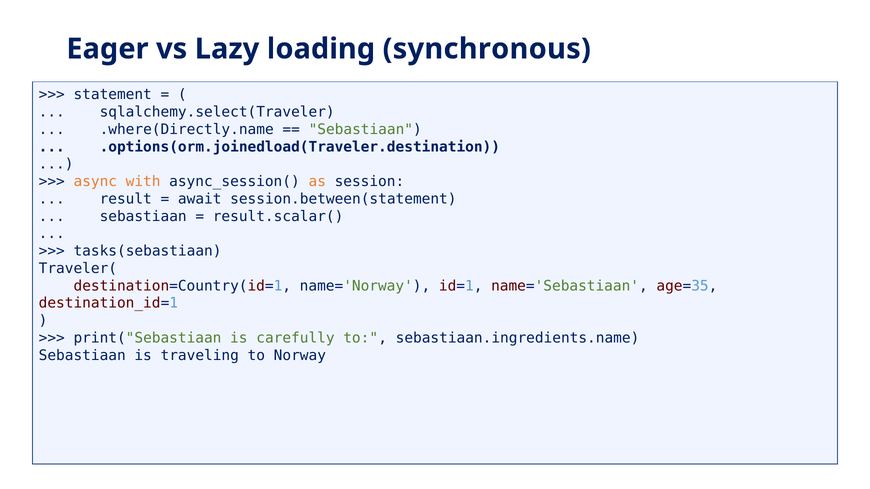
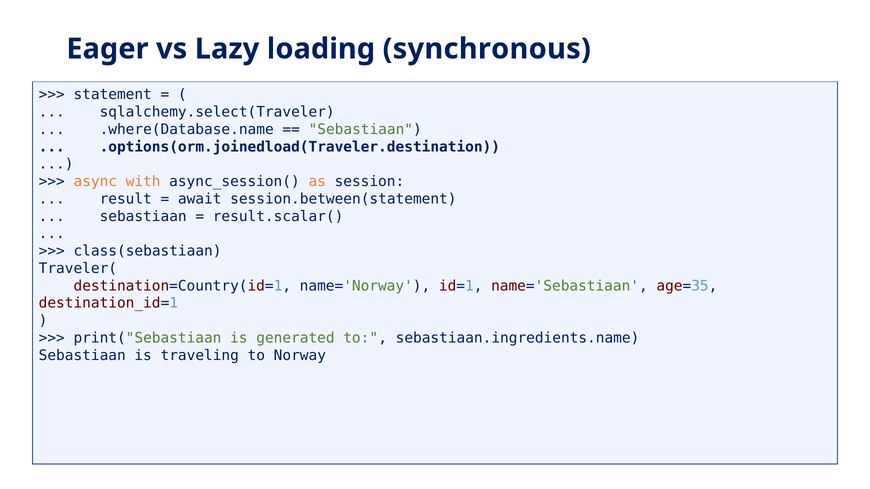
.where(Directly.name: .where(Directly.name -> .where(Database.name
tasks(sebastiaan: tasks(sebastiaan -> class(sebastiaan
carefully: carefully -> generated
